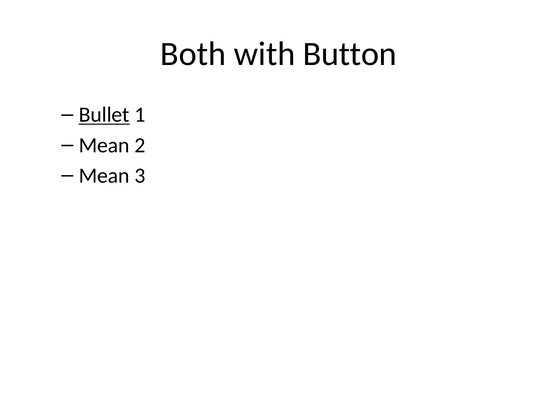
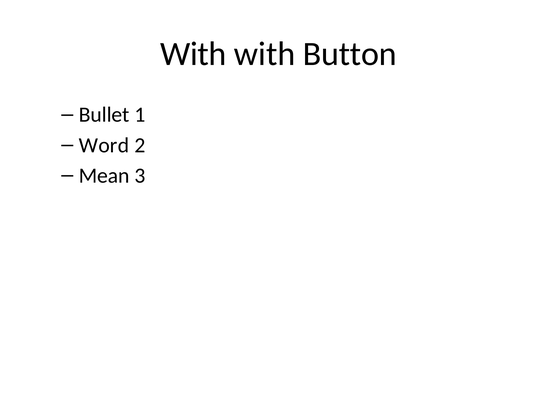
Both at (193, 54): Both -> With
Bullet underline: present -> none
Mean at (104, 145): Mean -> Word
